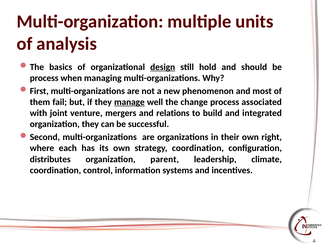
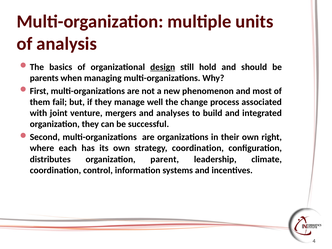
process at (44, 78): process -> parents
manage underline: present -> none
relations: relations -> analyses
